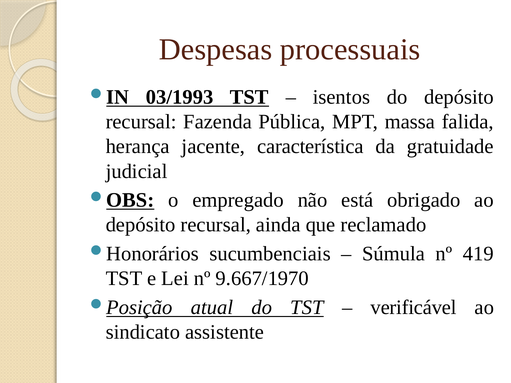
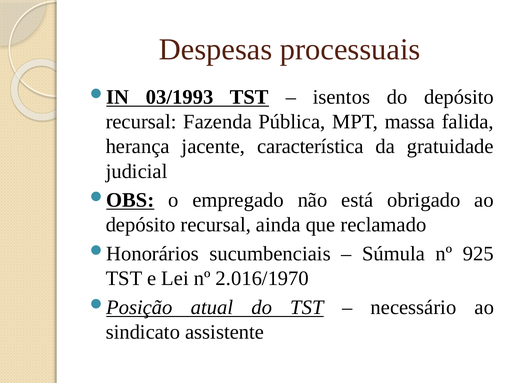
419: 419 -> 925
9.667/1970: 9.667/1970 -> 2.016/1970
verificável: verificável -> necessário
